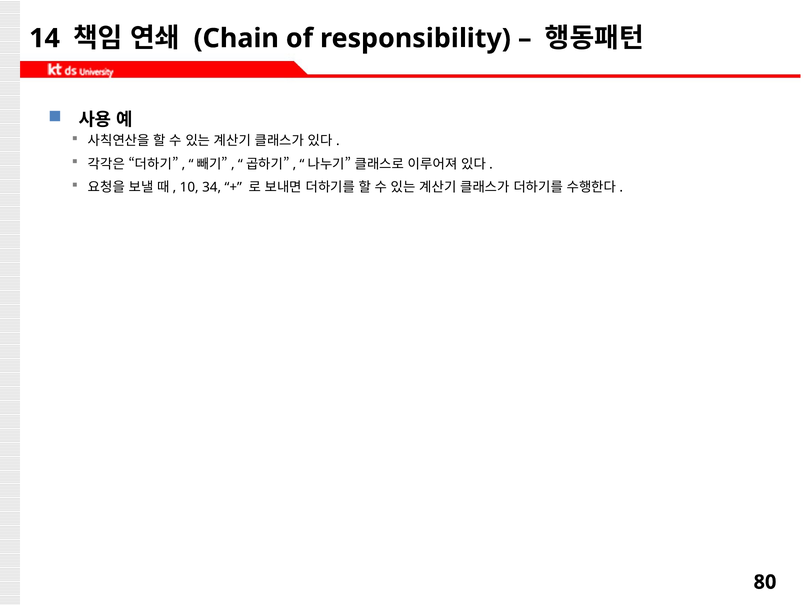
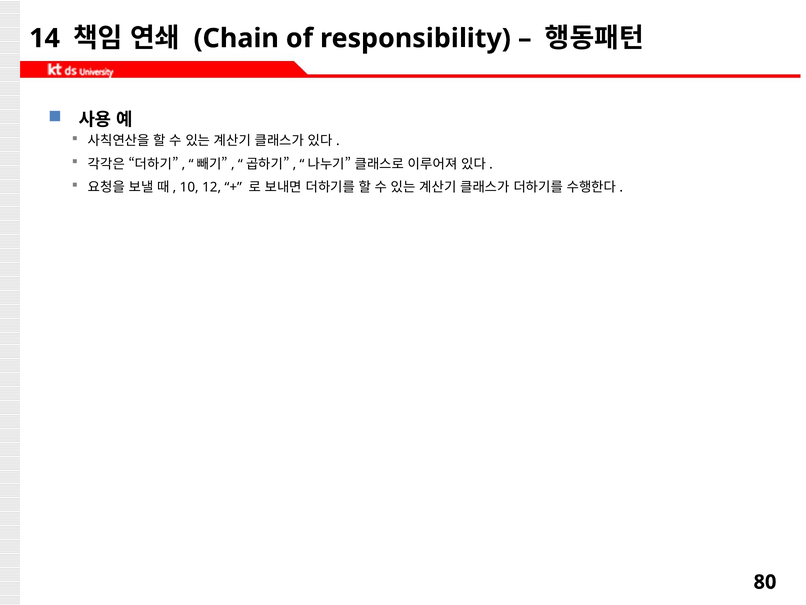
34: 34 -> 12
